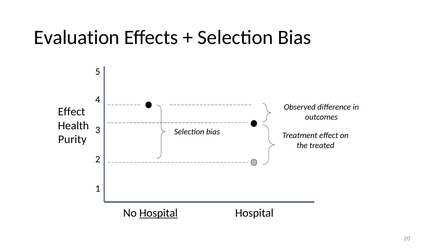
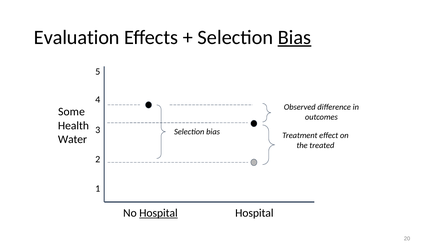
Bias at (295, 37) underline: none -> present
Effect at (72, 112): Effect -> Some
Purity: Purity -> Water
